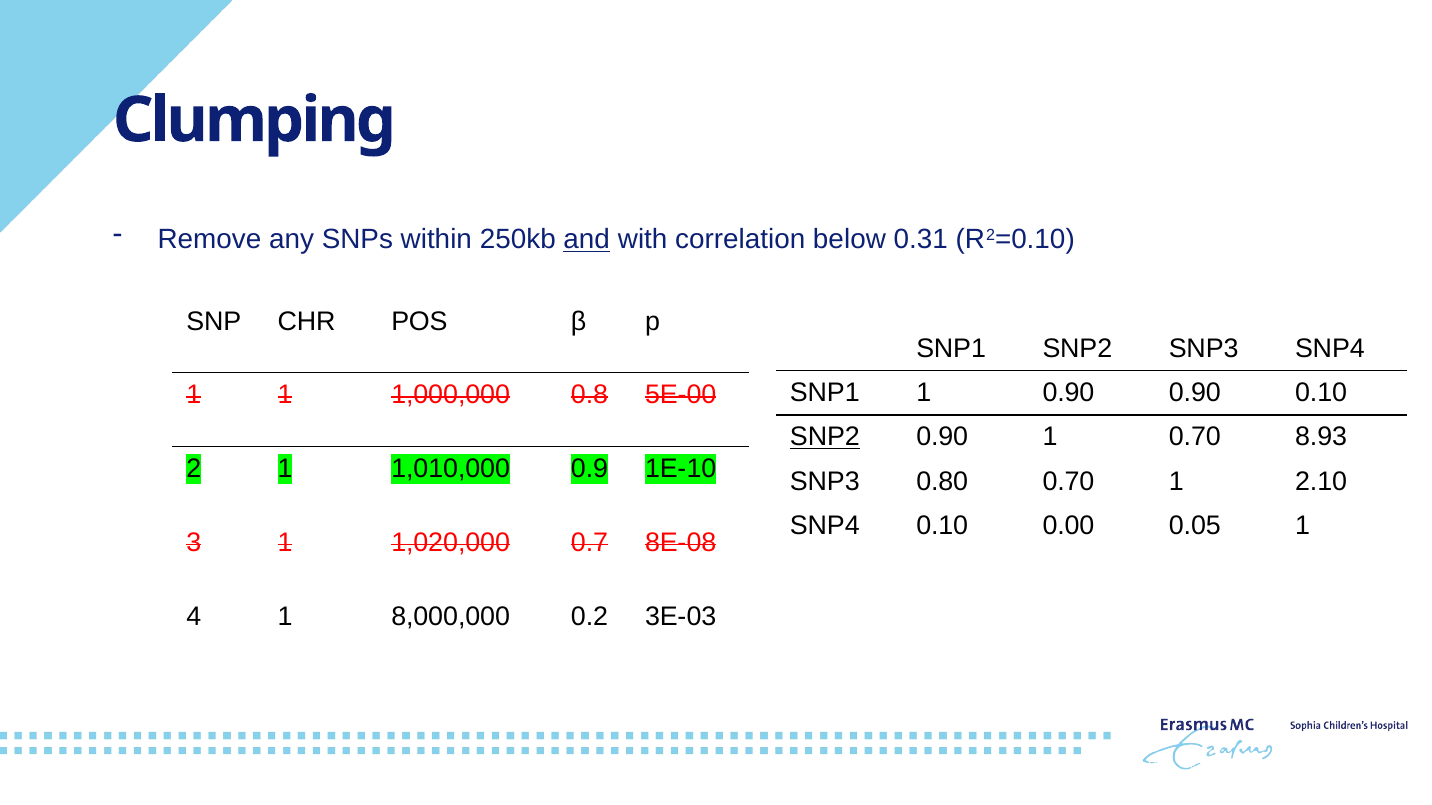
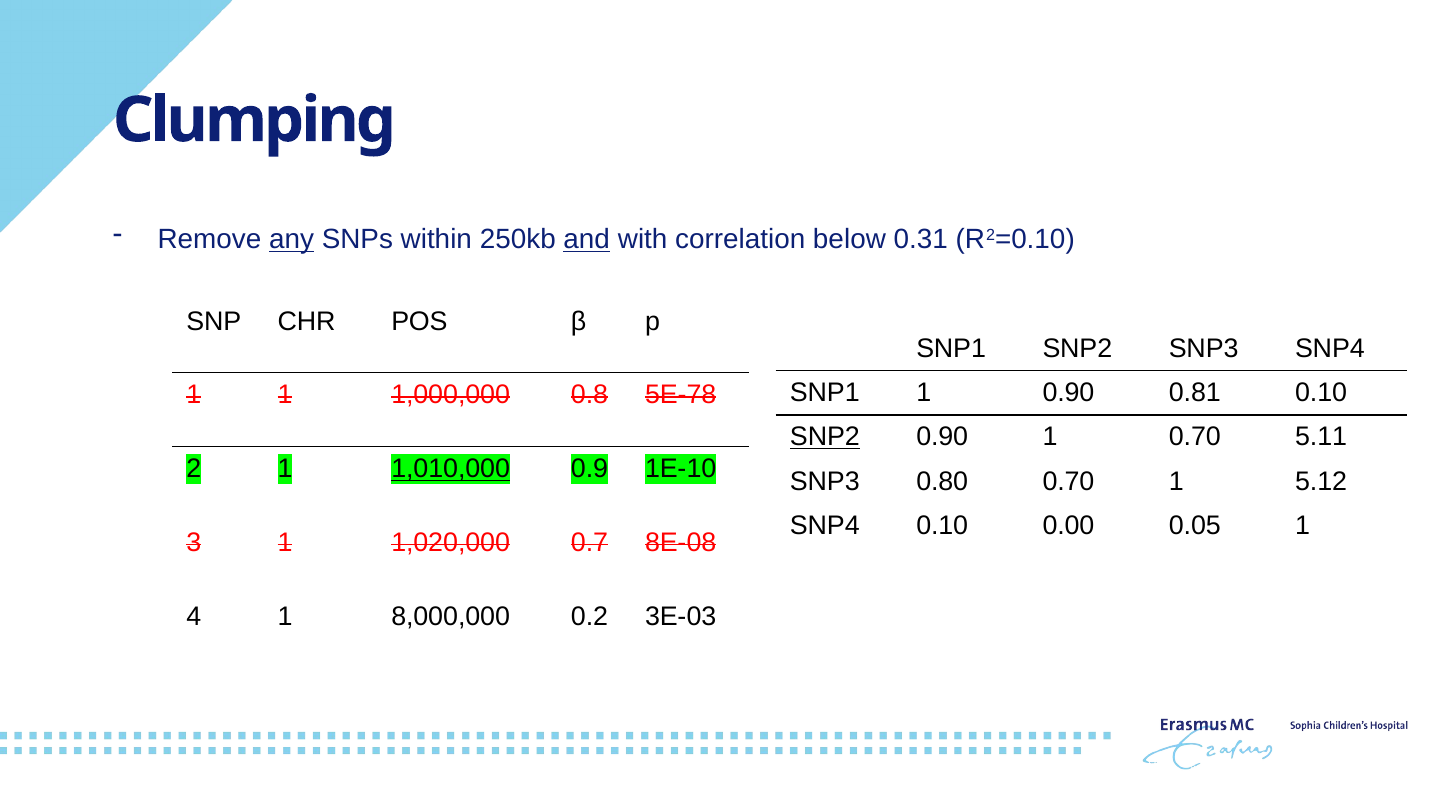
any underline: none -> present
0.90 0.90: 0.90 -> 0.81
5E-00: 5E-00 -> 5E-78
8.93: 8.93 -> 5.11
1,010,000 underline: none -> present
2.10: 2.10 -> 5.12
